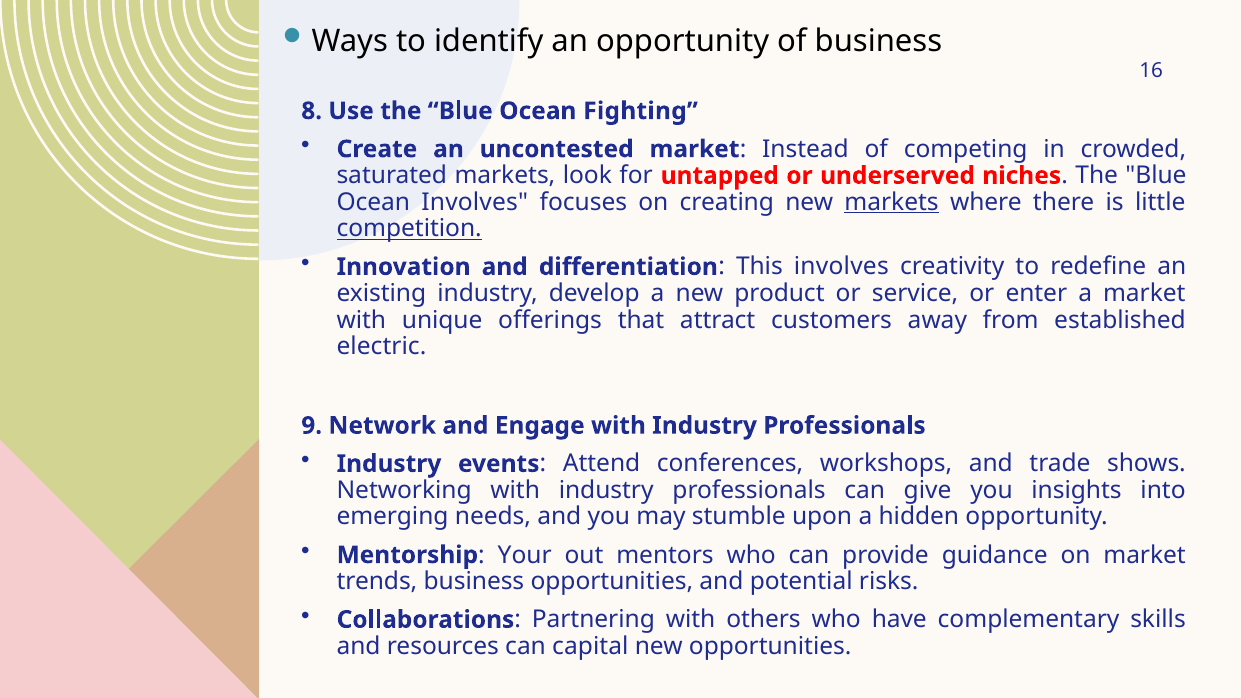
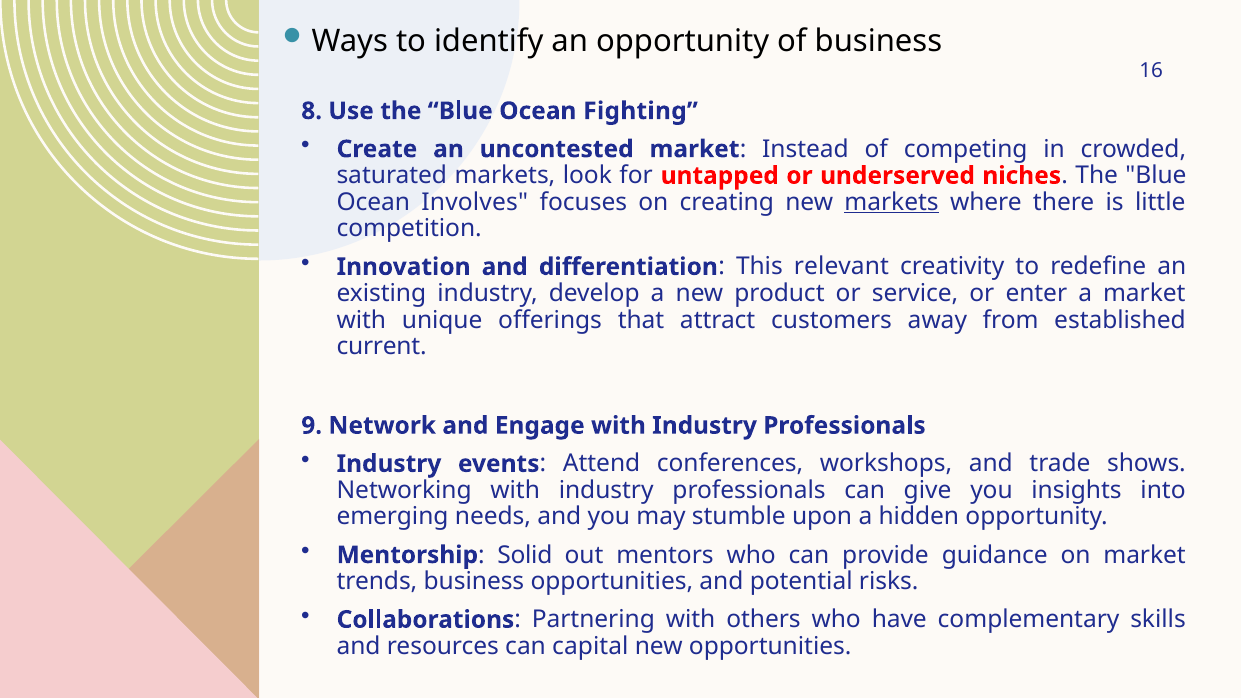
competition underline: present -> none
This involves: involves -> relevant
electric: electric -> current
Your: Your -> Solid
